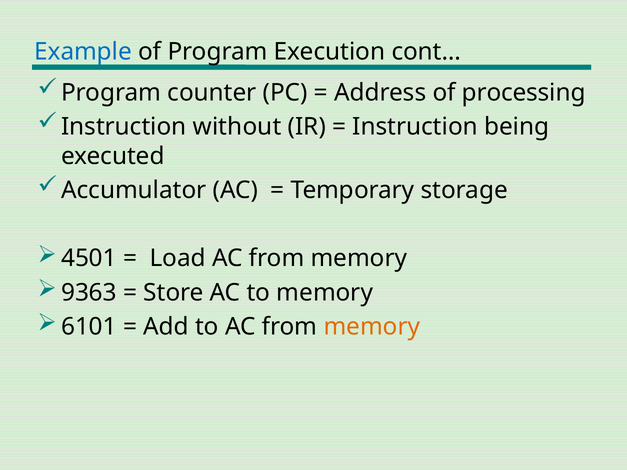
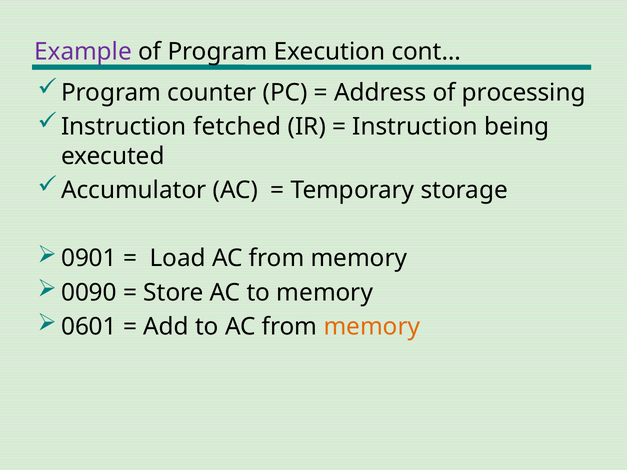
Example colour: blue -> purple
without: without -> fetched
4501: 4501 -> 0901
9363: 9363 -> 0090
6101: 6101 -> 0601
